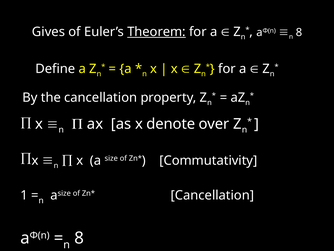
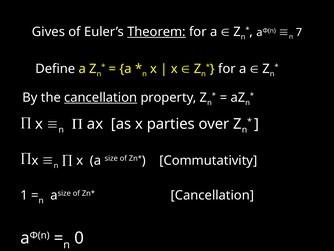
8 at (299, 32): 8 -> 7
cancellation at (101, 97) underline: none -> present
denote: denote -> parties
8 at (79, 238): 8 -> 0
